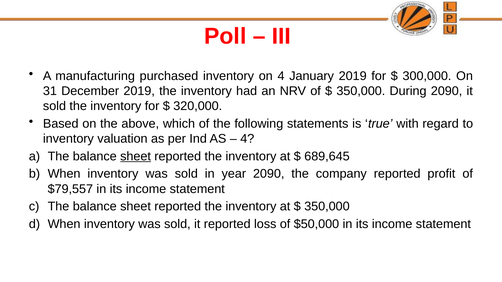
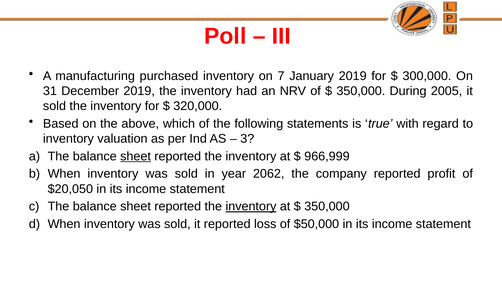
on 4: 4 -> 7
During 2090: 2090 -> 2005
4 at (247, 139): 4 -> 3
689,645: 689,645 -> 966,999
year 2090: 2090 -> 2062
$79,557: $79,557 -> $20,050
inventory at (251, 207) underline: none -> present
